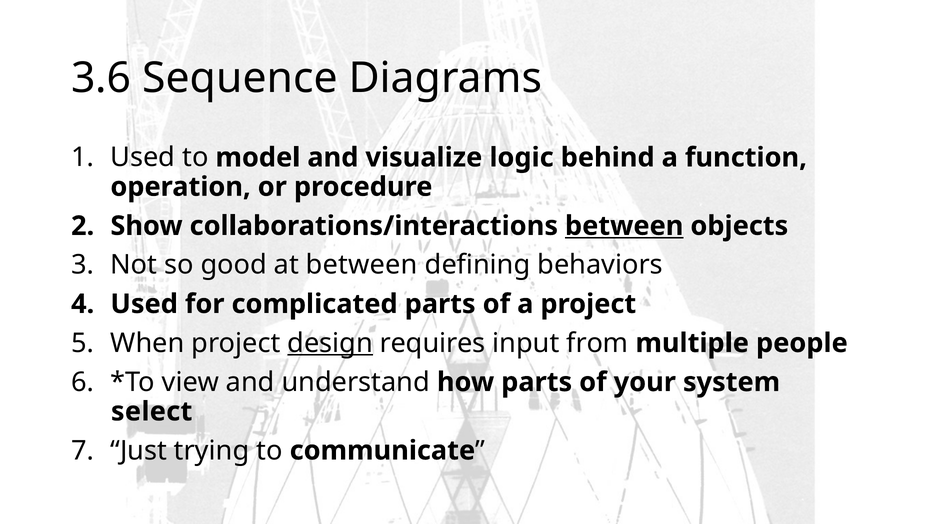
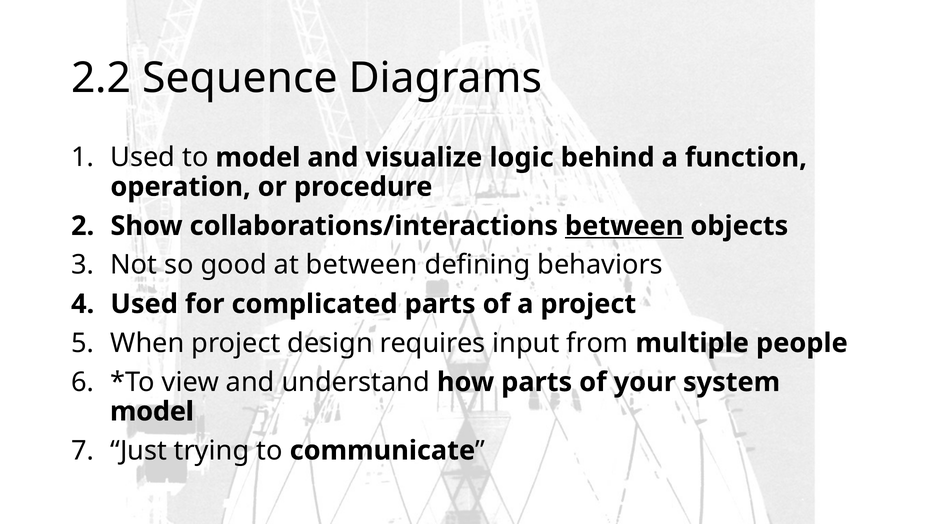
3.6: 3.6 -> 2.2
design underline: present -> none
select at (152, 412): select -> model
